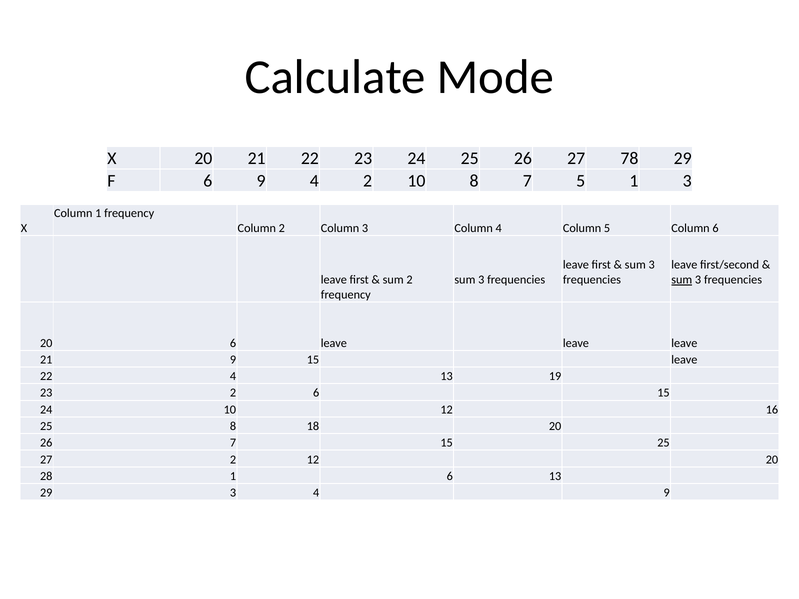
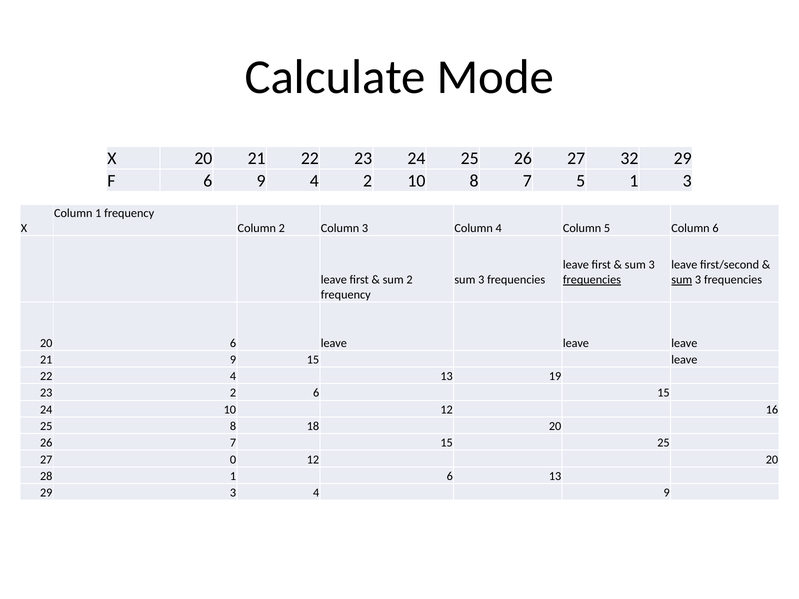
78: 78 -> 32
frequencies at (592, 280) underline: none -> present
27 2: 2 -> 0
